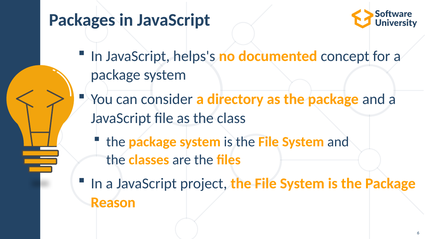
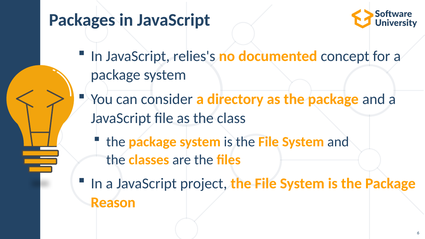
helps's: helps's -> relies's
